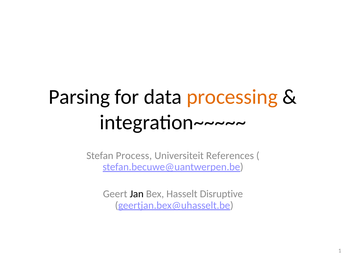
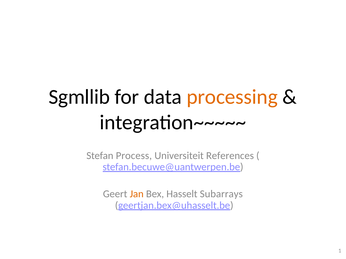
Parsing: Parsing -> Sgmllib
Jan colour: black -> orange
Disruptive: Disruptive -> Subarrays
